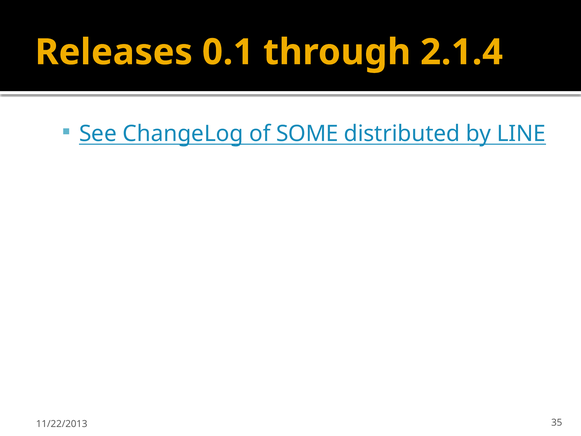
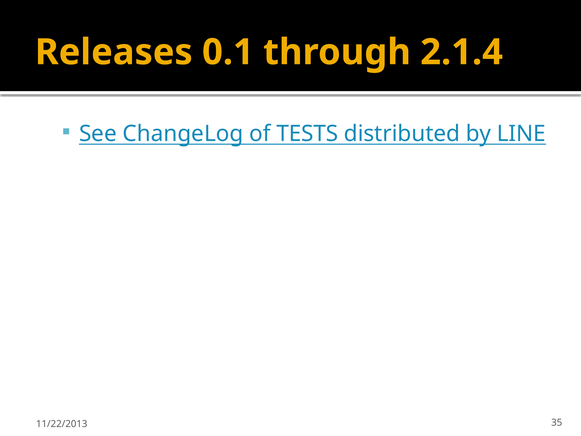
SOME: SOME -> TESTS
